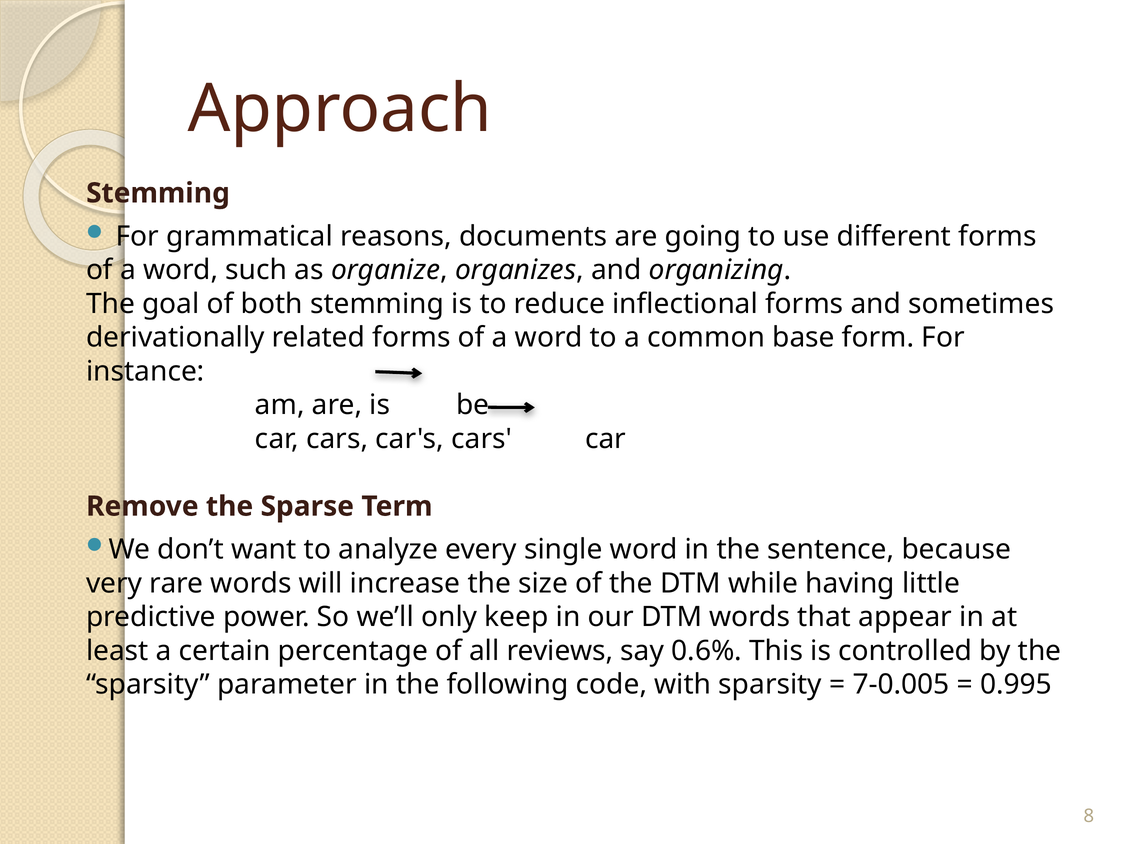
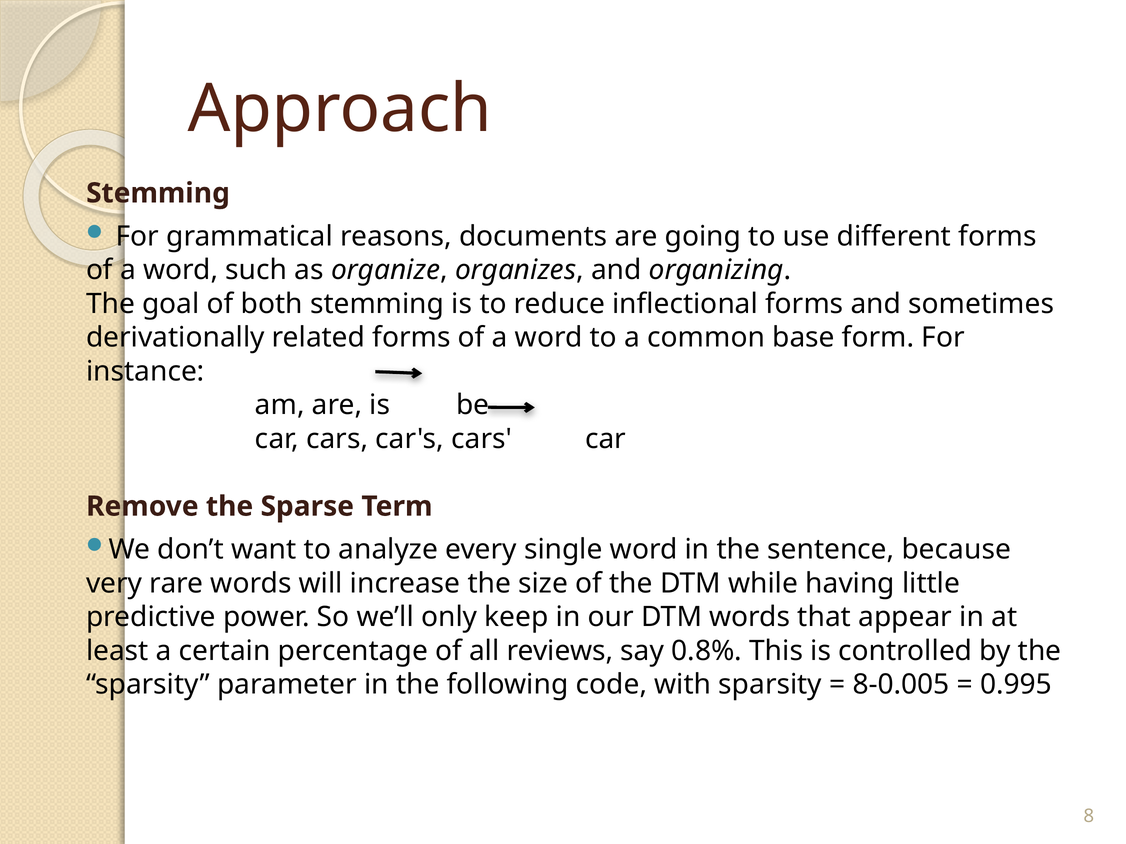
0.6%: 0.6% -> 0.8%
7-0.005: 7-0.005 -> 8-0.005
